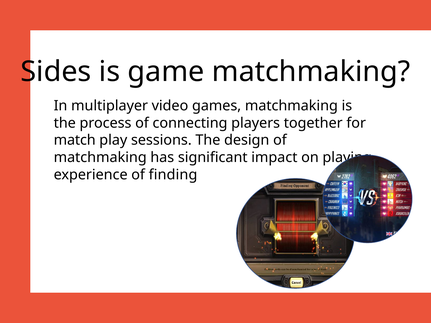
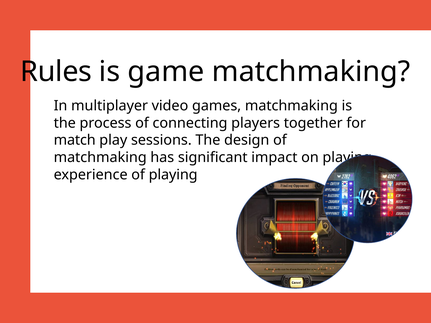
Sides: Sides -> Rules
of finding: finding -> playing
